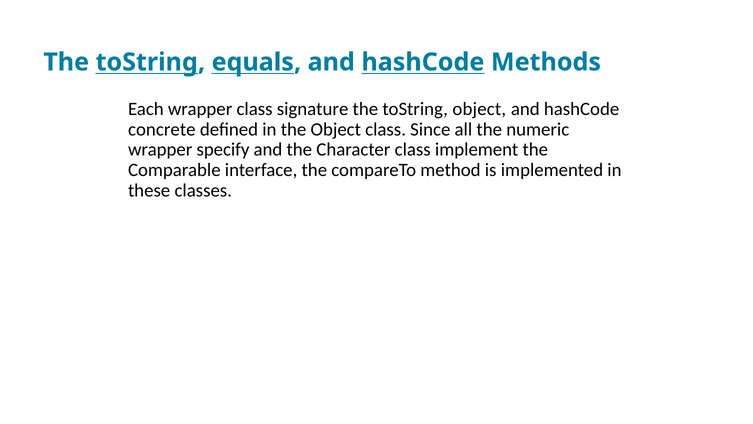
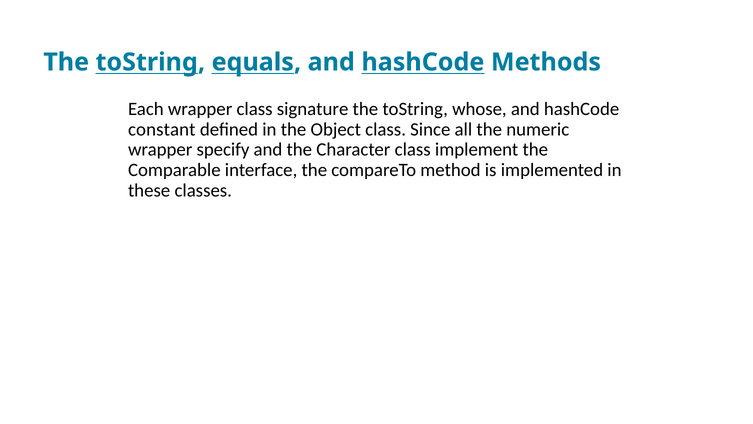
toString object: object -> whose
concrete: concrete -> constant
